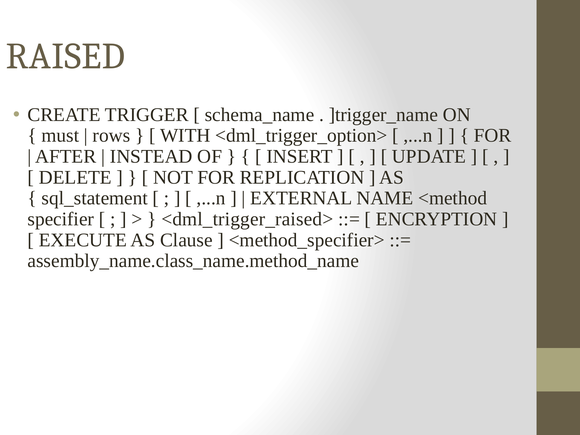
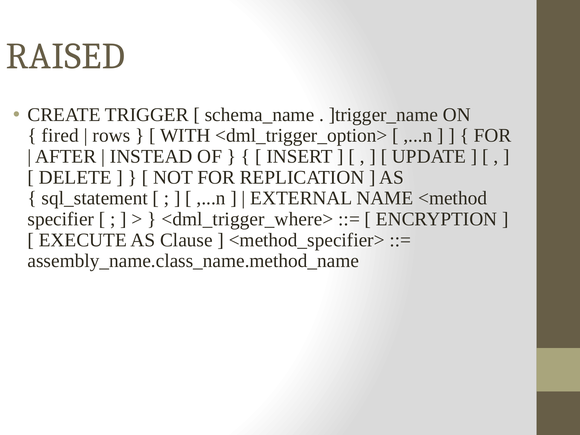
must: must -> fired
<dml_trigger_raised>: <dml_trigger_raised> -> <dml_trigger_where>
